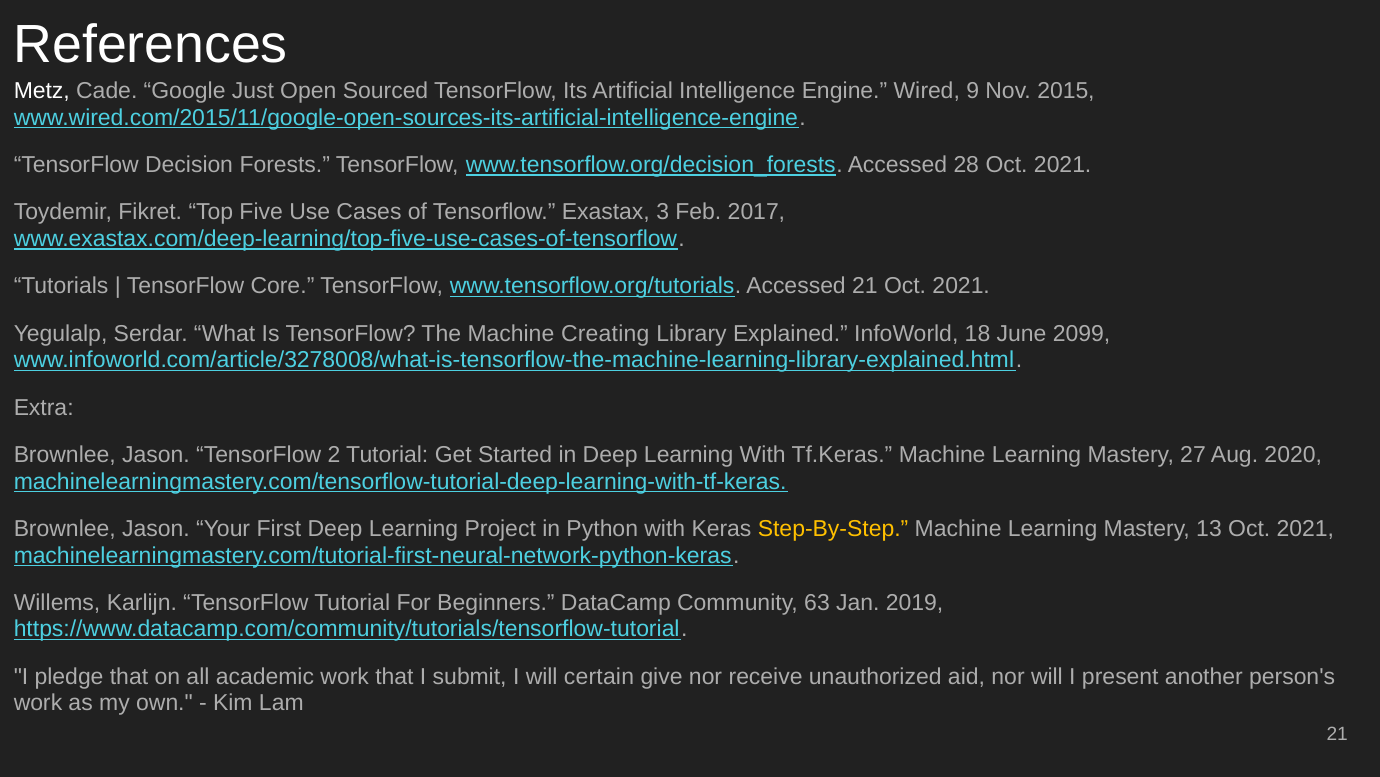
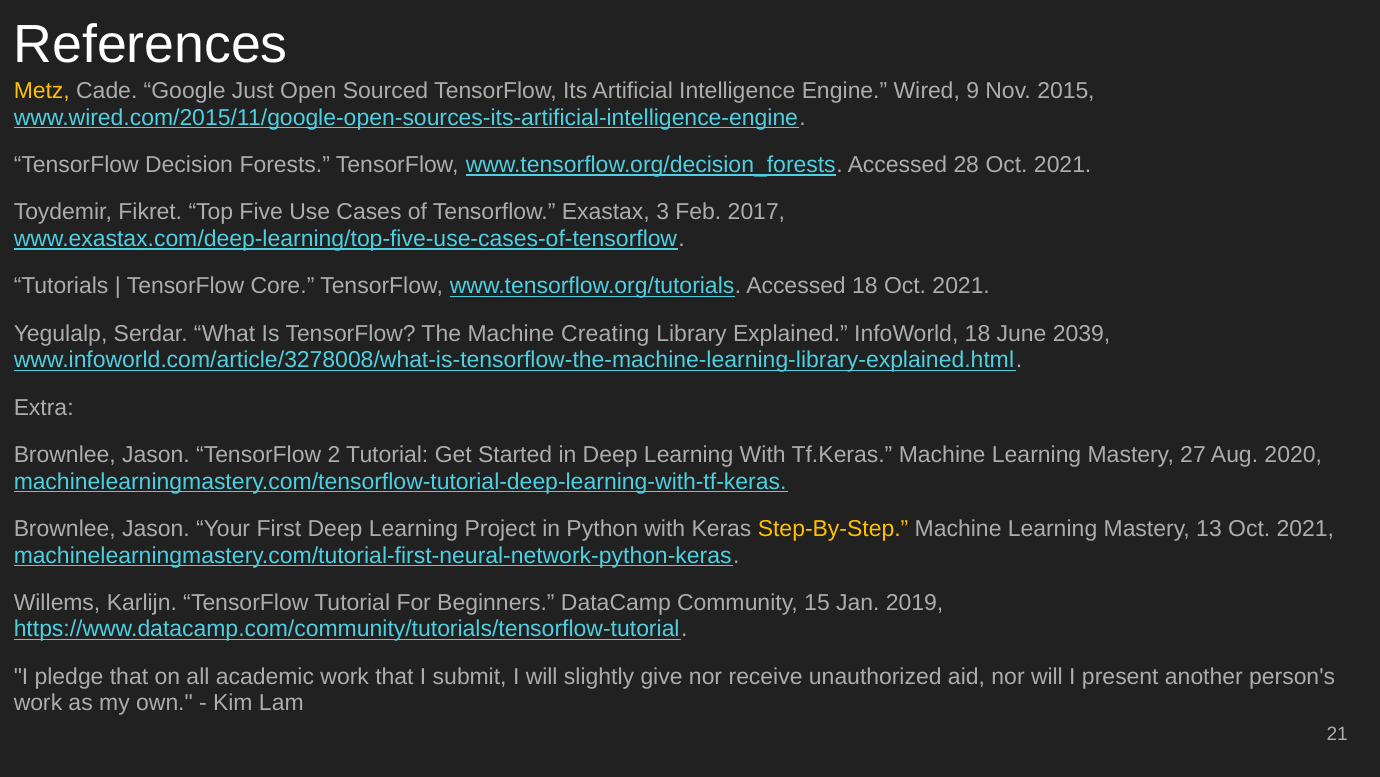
Metz colour: white -> yellow
Accessed 21: 21 -> 18
2099: 2099 -> 2039
63: 63 -> 15
certain: certain -> slightly
